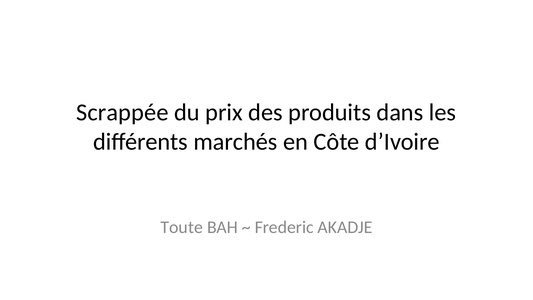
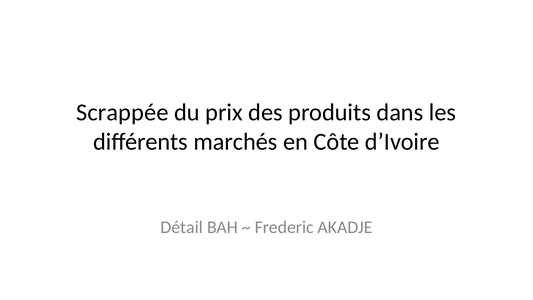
Toute: Toute -> Détail
